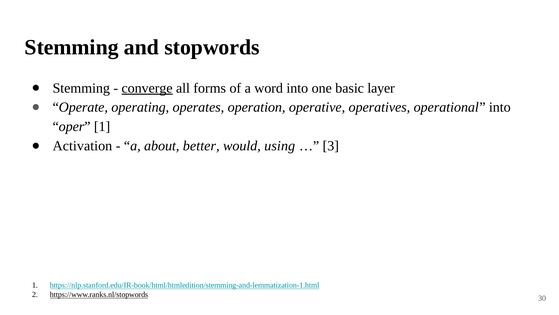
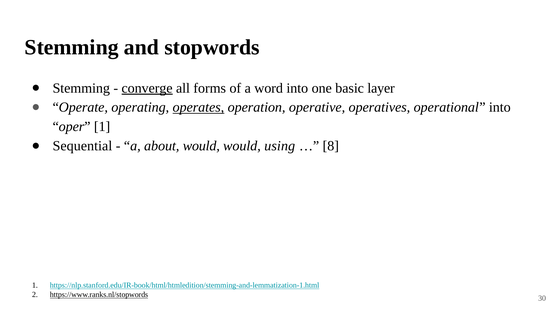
operates underline: none -> present
Activation: Activation -> Sequential
about better: better -> would
3: 3 -> 8
